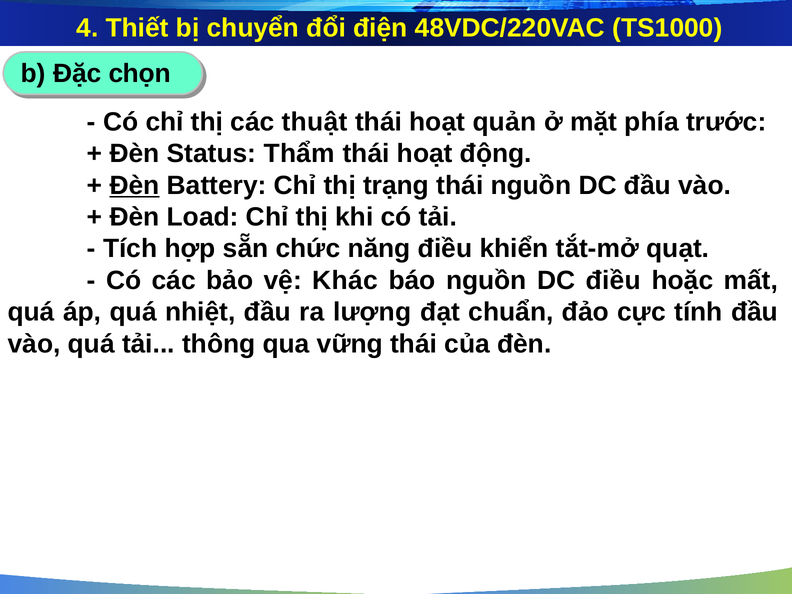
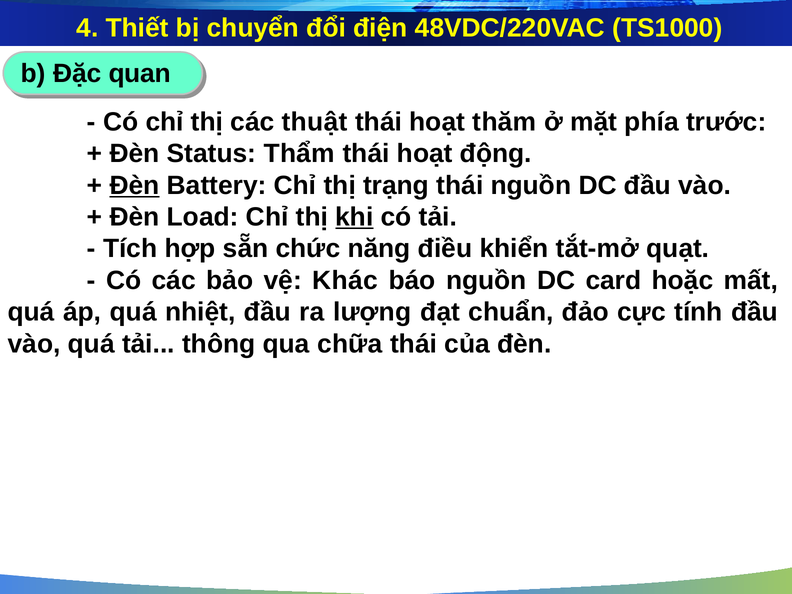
chọn: chọn -> quan
quản: quản -> thăm
khi underline: none -> present
DC điều: điều -> card
vững: vững -> chữa
